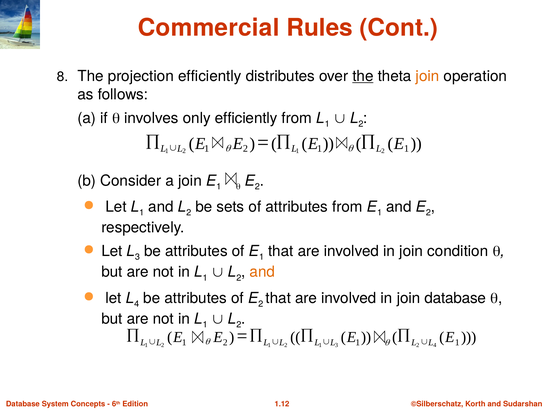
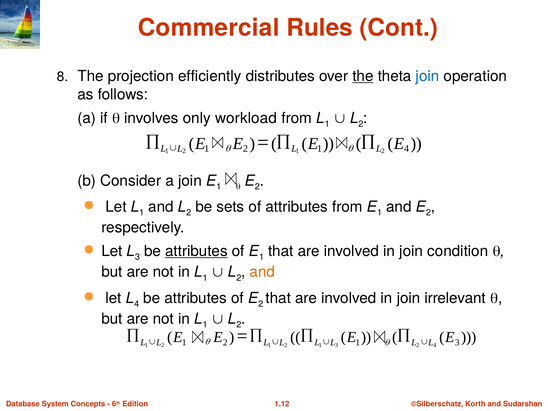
join at (427, 76) colour: orange -> blue
only efficiently: efficiently -> workload
1 at (407, 148): 1 -> 4
attributes at (196, 251) underline: none -> present
join database: database -> irrelevant
1 at (457, 343): 1 -> 3
